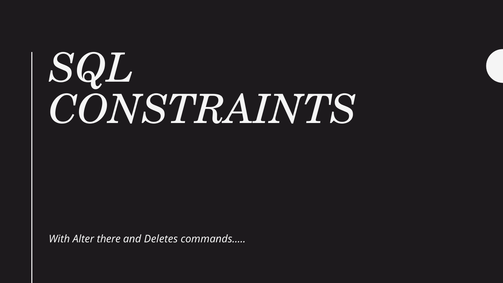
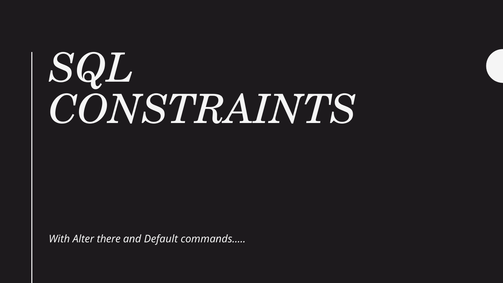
Deletes: Deletes -> Default
